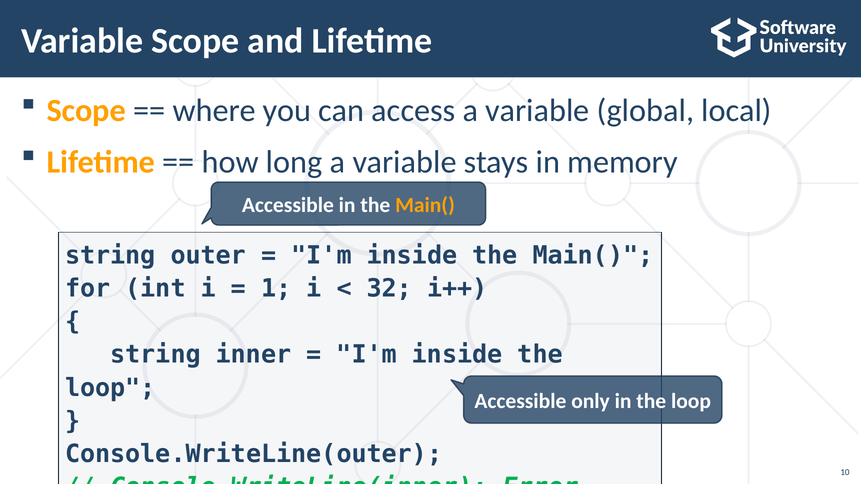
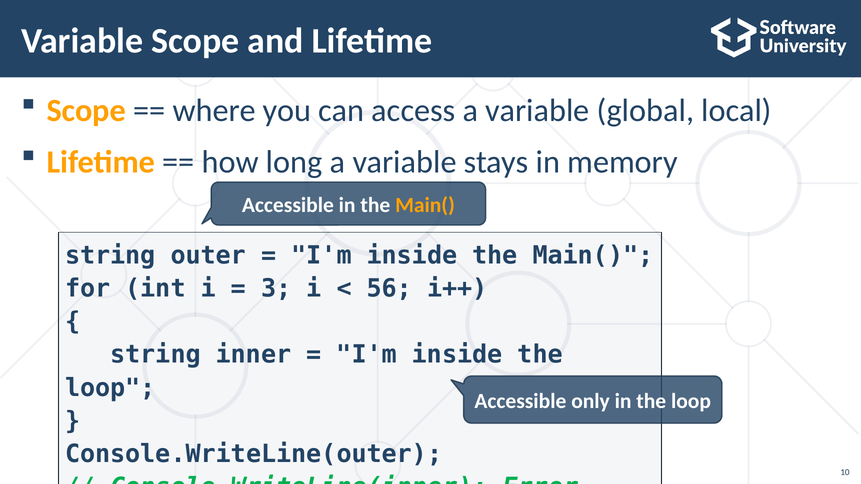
1: 1 -> 3
32: 32 -> 56
